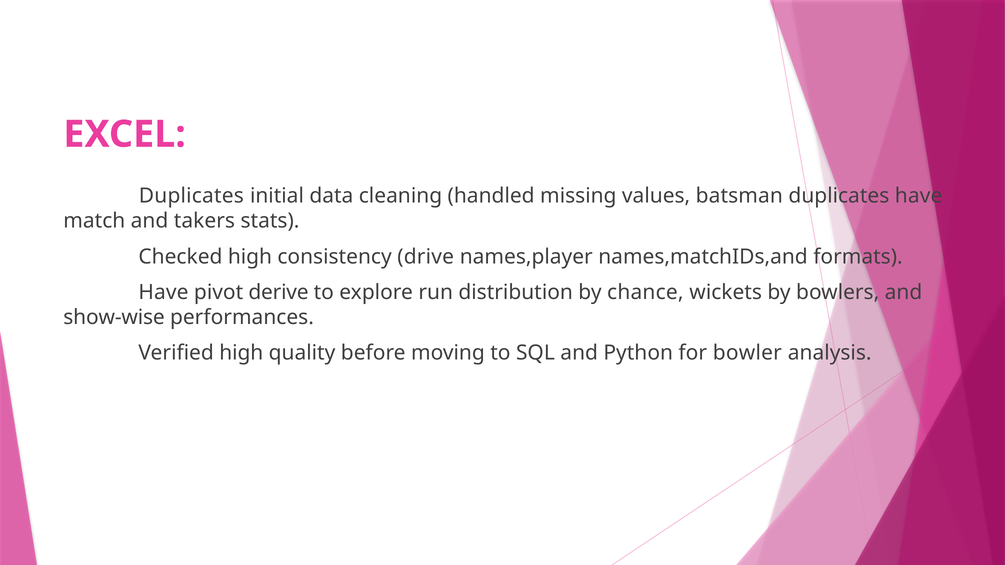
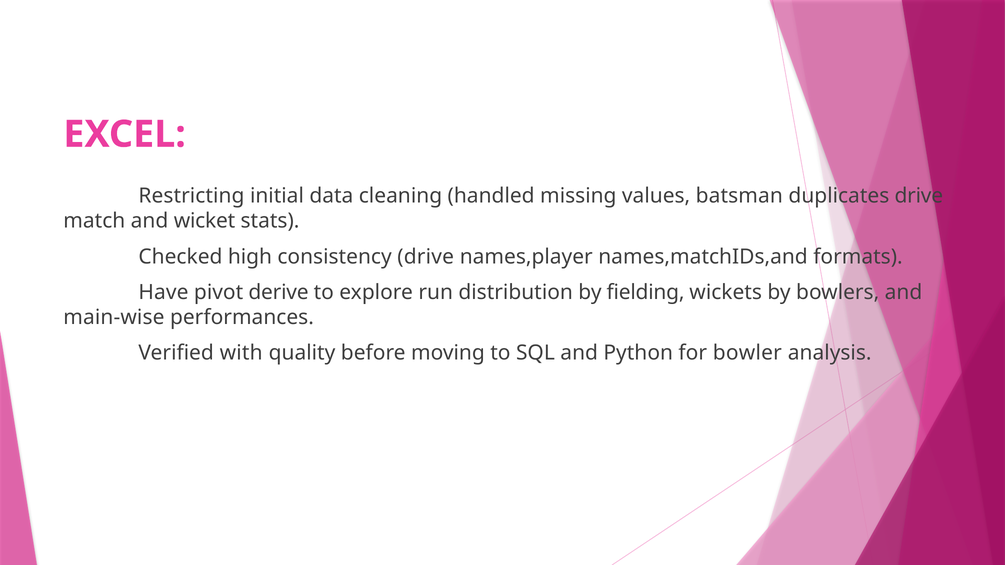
Duplicates at (191, 196): Duplicates -> Restricting
duplicates have: have -> drive
takers: takers -> wicket
chance: chance -> fielding
show-wise: show-wise -> main-wise
Verified high: high -> with
